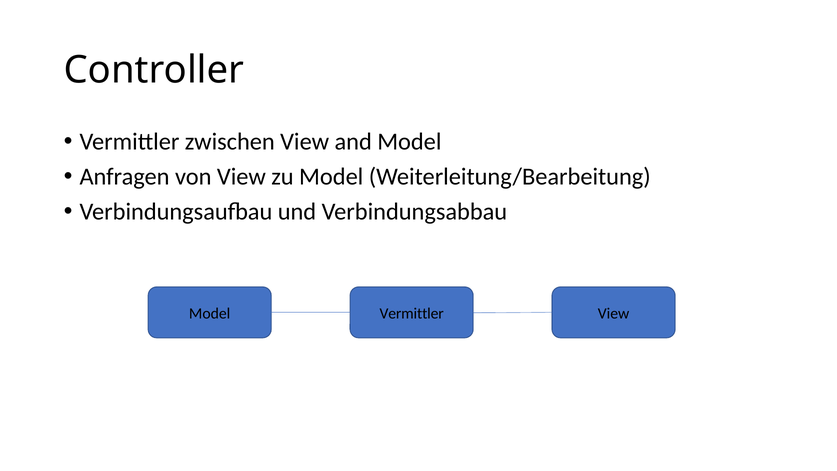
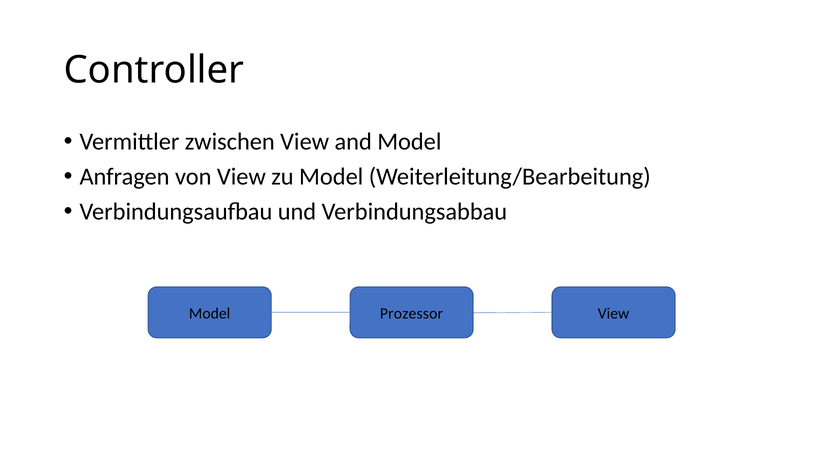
Vermittler at (412, 313): Vermittler -> Prozessor
